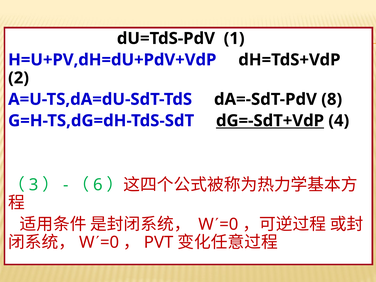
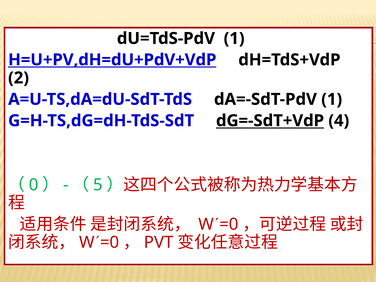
H=U+PV,dH=dU+PdV+VdP underline: none -> present
dA=-SdT-PdV 8: 8 -> 1
3: 3 -> 0
6: 6 -> 5
